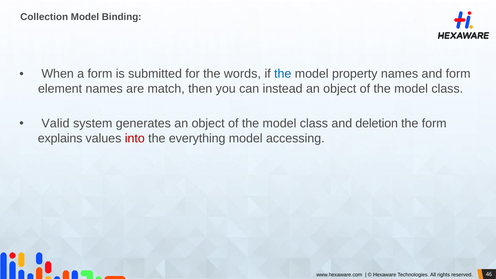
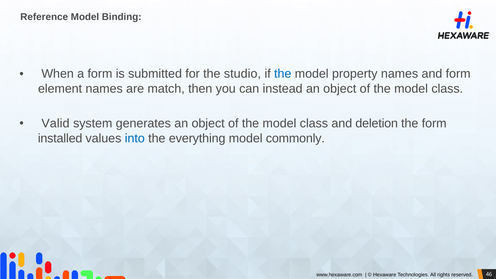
Collection: Collection -> Reference
words: words -> studio
explains: explains -> installed
into colour: red -> blue
accessing: accessing -> commonly
